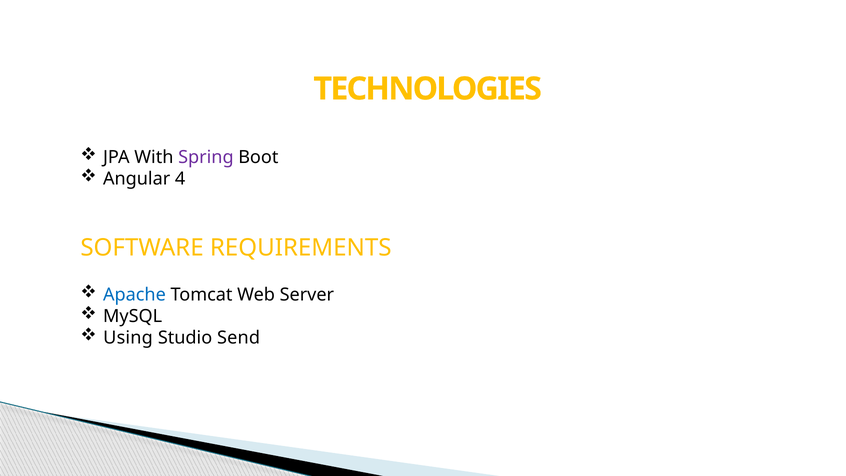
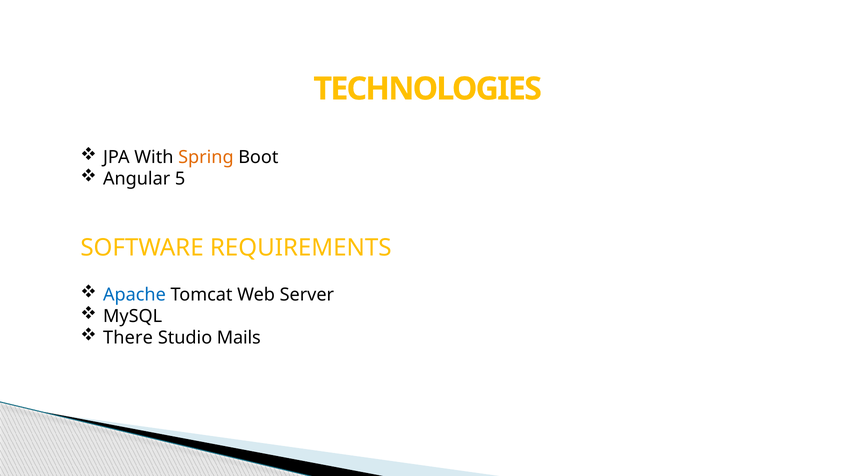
Spring colour: purple -> orange
4: 4 -> 5
Using: Using -> There
Send: Send -> Mails
